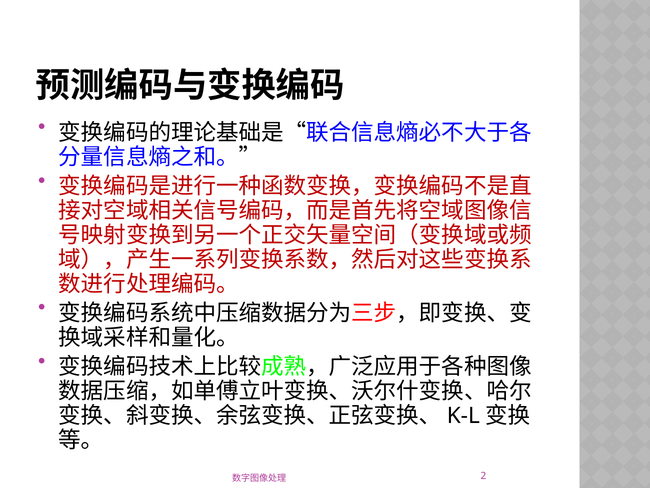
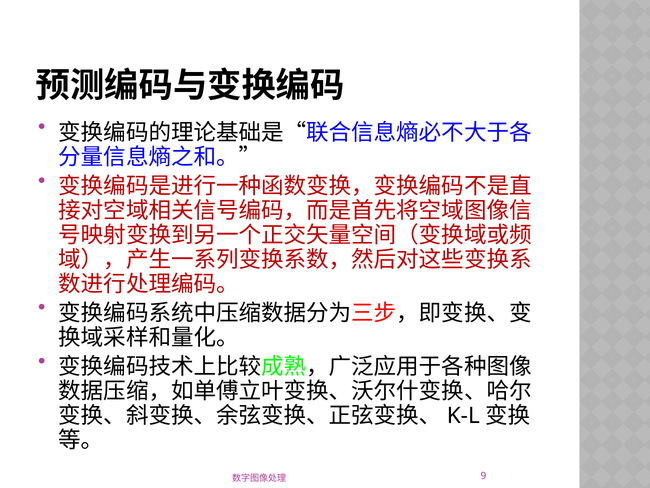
2: 2 -> 9
